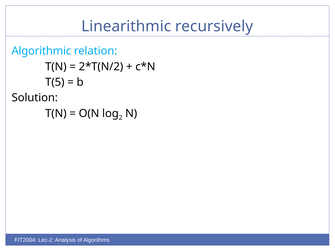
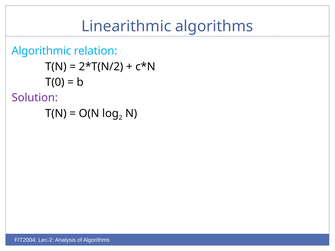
Linearithmic recursively: recursively -> algorithms
T(5: T(5 -> T(0
Solution colour: black -> purple
